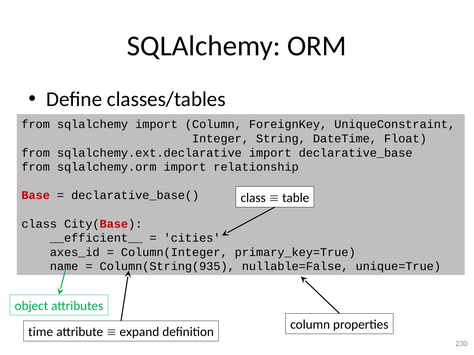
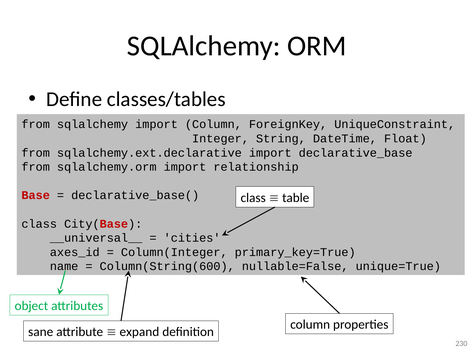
__efficient__: __efficient__ -> __universal__
Column(String(935: Column(String(935 -> Column(String(600
time: time -> sane
